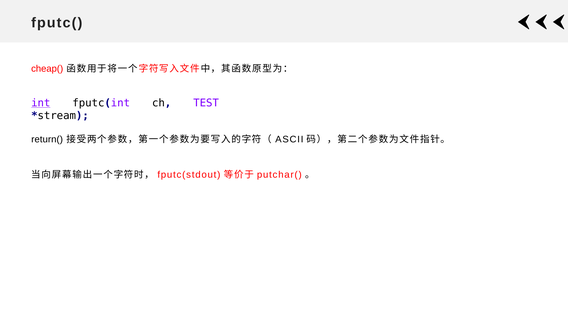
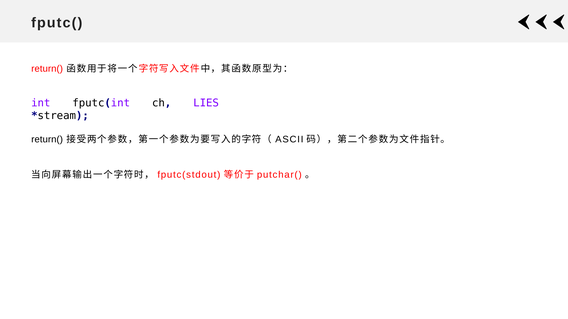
cheap( at (47, 69): cheap( -> return(
int underline: present -> none
TEST: TEST -> LIES
